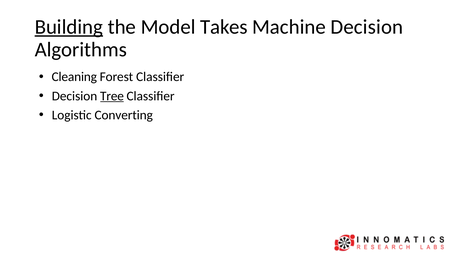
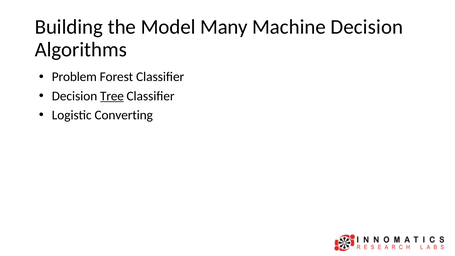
Building underline: present -> none
Takes: Takes -> Many
Cleaning: Cleaning -> Problem
